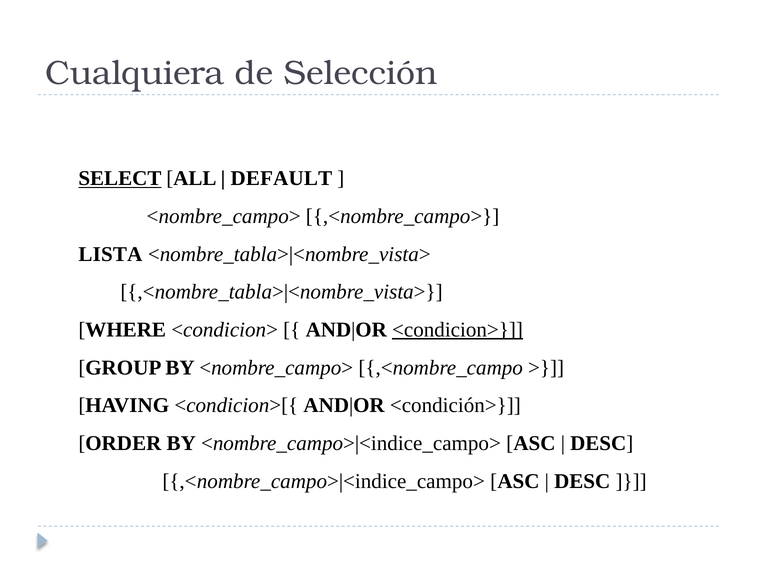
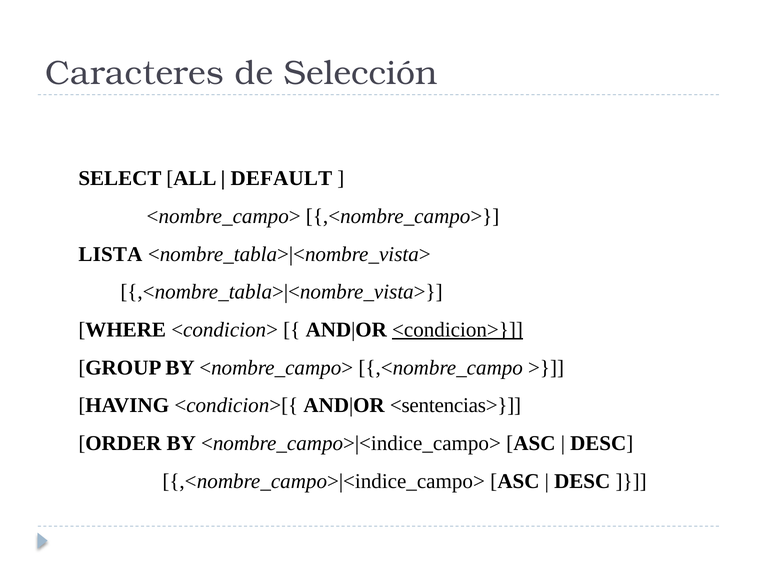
Cualquiera: Cualquiera -> Caracteres
SELECT underline: present -> none
<condición>: <condición> -> <sentencias>
